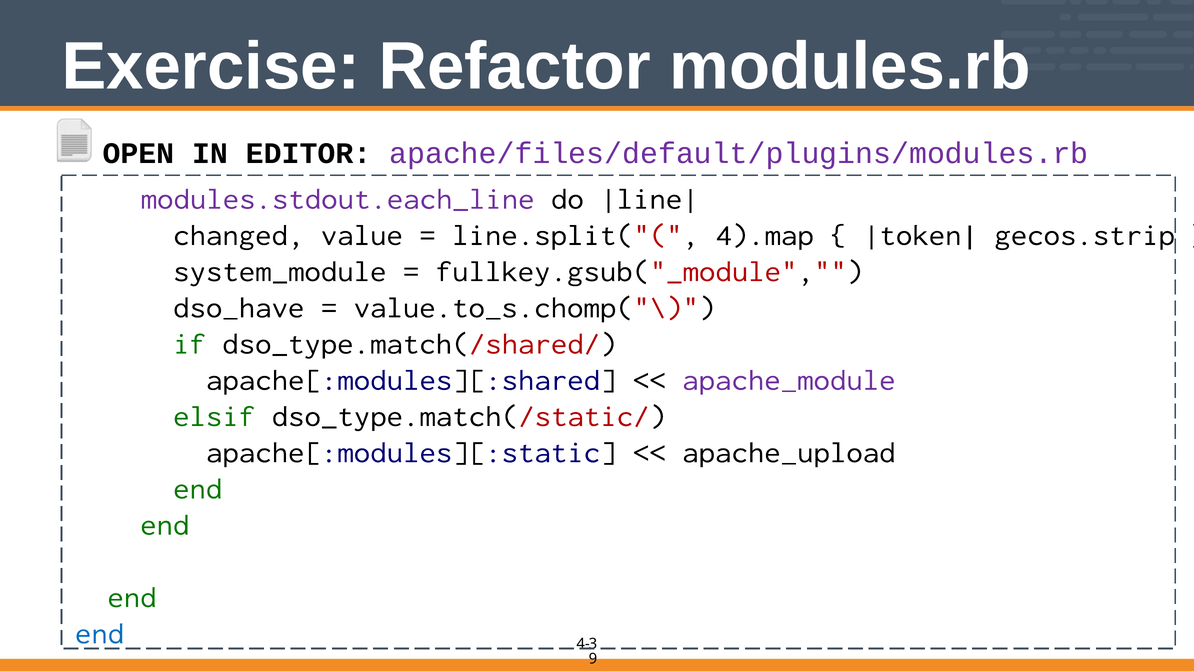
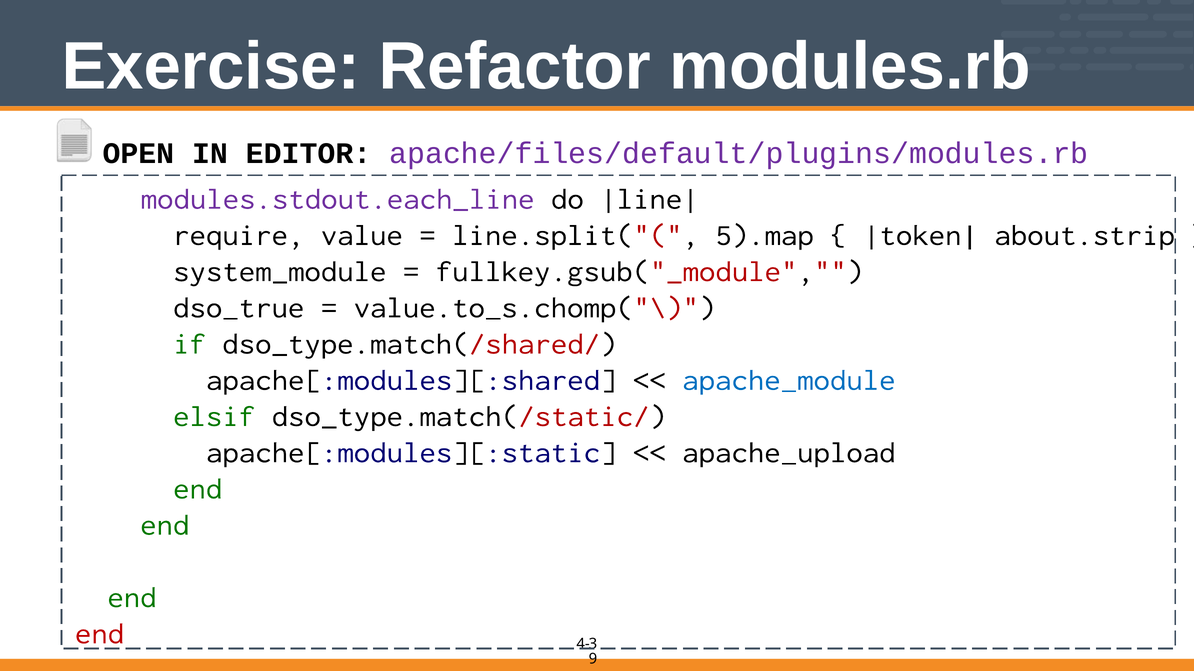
changed: changed -> require
4).map: 4).map -> 5).map
gecos.strip: gecos.strip -> about.strip
dso_have: dso_have -> dso_true
apache_module colour: purple -> blue
end at (100, 634) colour: blue -> red
